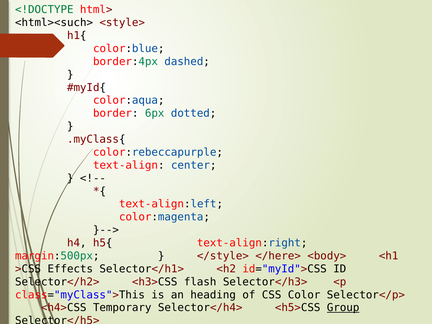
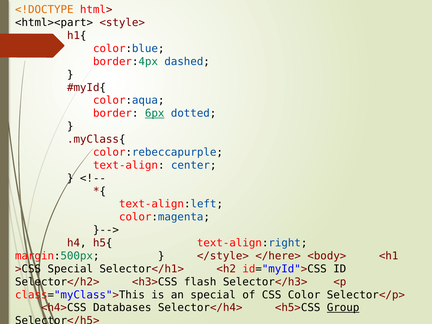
<!DOCTYPE colour: green -> orange
<html><such>: <html><such> -> <html><part>
6px underline: none -> present
>CSS Effects: Effects -> Special
an heading: heading -> special
Temporary: Temporary -> Databases
